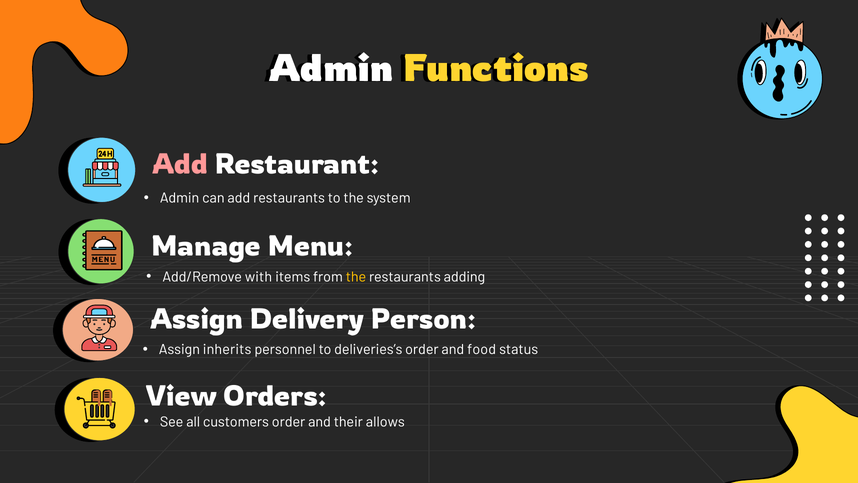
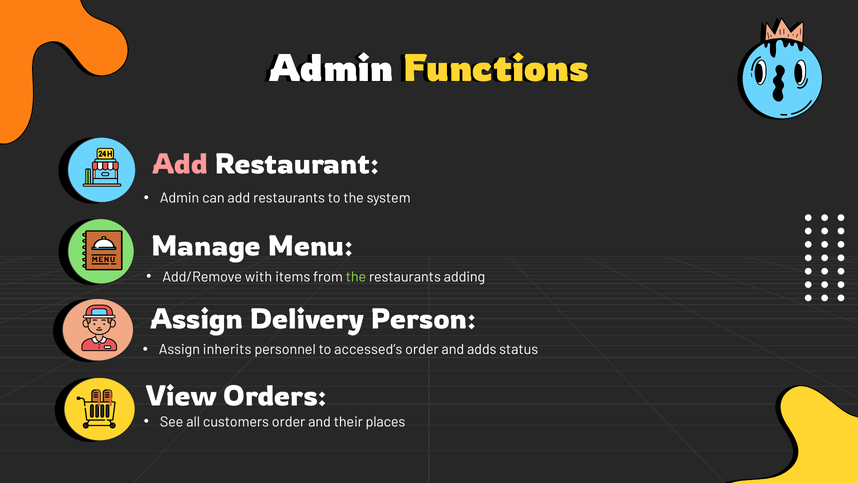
the at (356, 277) colour: yellow -> light green
deliveries’s: deliveries’s -> accessed’s
food: food -> adds
allows: allows -> places
